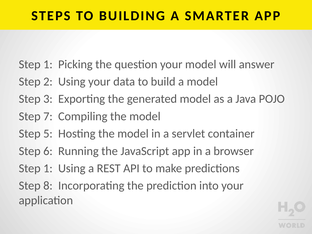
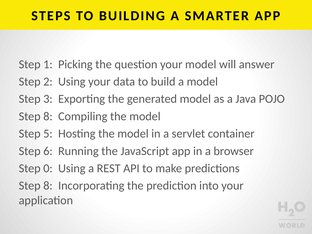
7 at (48, 116): 7 -> 8
1 at (48, 168): 1 -> 0
